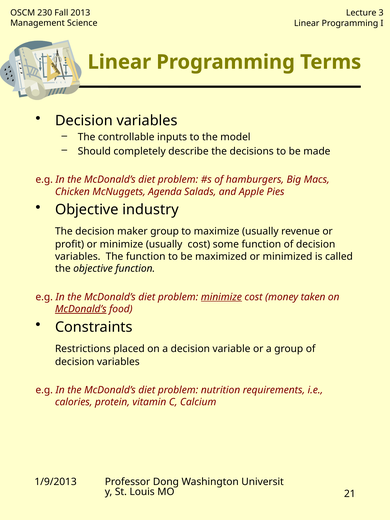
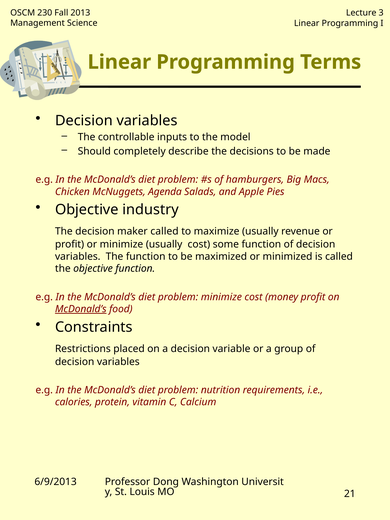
maker group: group -> called
minimize at (221, 297) underline: present -> none
money taken: taken -> profit
1/9/2013: 1/9/2013 -> 6/9/2013
